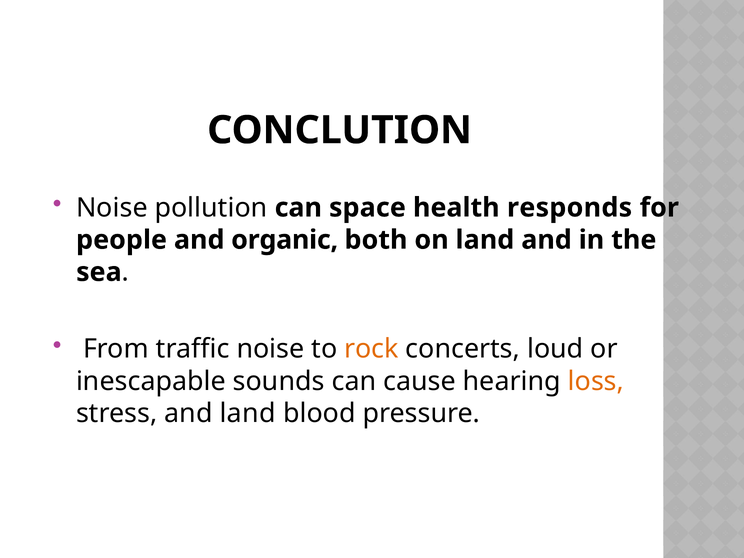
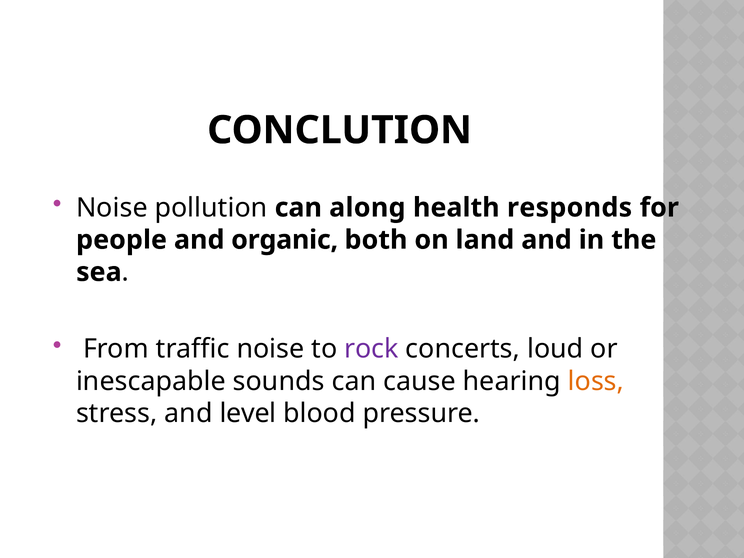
space: space -> along
rock colour: orange -> purple
and land: land -> level
